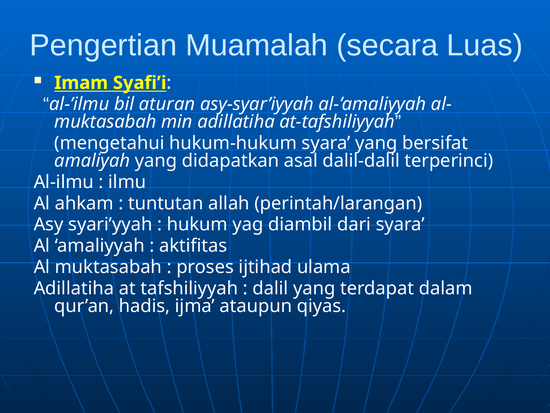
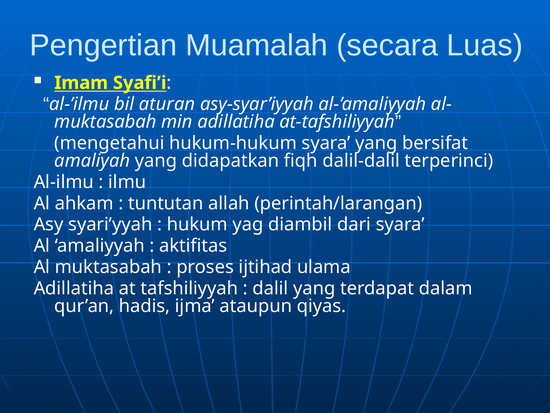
asal: asal -> fiqh
